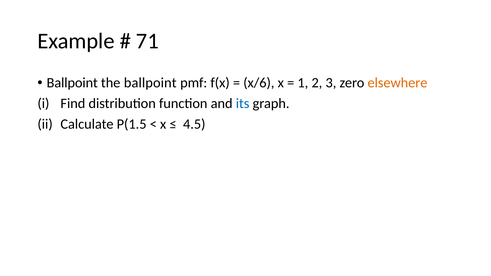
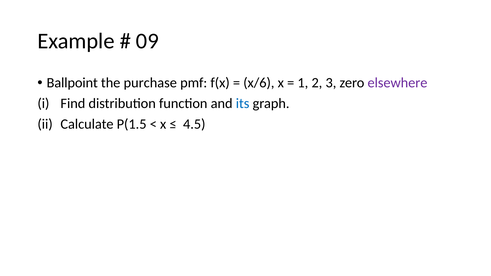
71: 71 -> 09
the ballpoint: ballpoint -> purchase
elsewhere colour: orange -> purple
